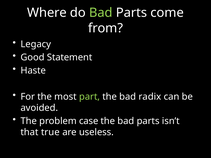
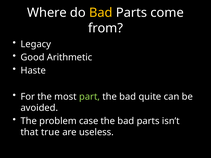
Bad at (101, 13) colour: light green -> yellow
Statement: Statement -> Arithmetic
radix: radix -> quite
